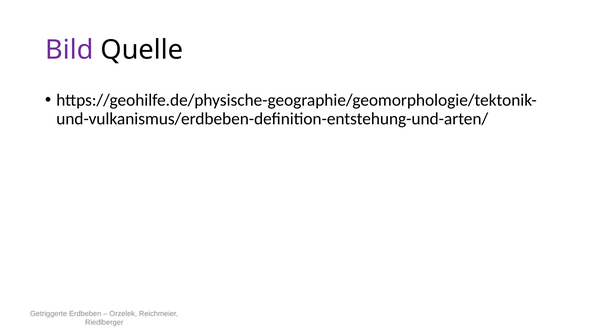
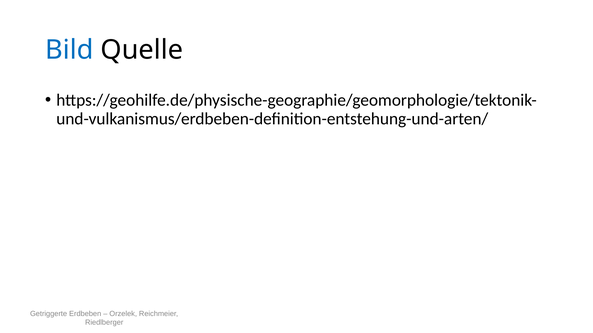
Bild colour: purple -> blue
